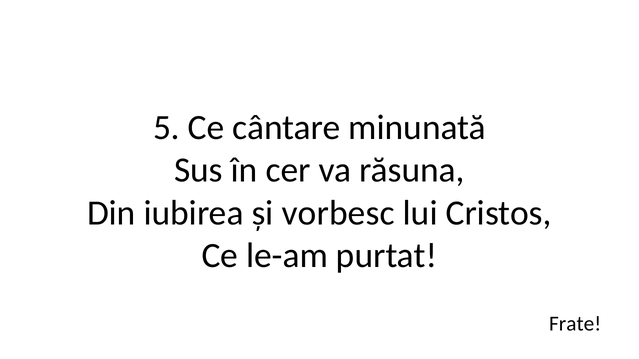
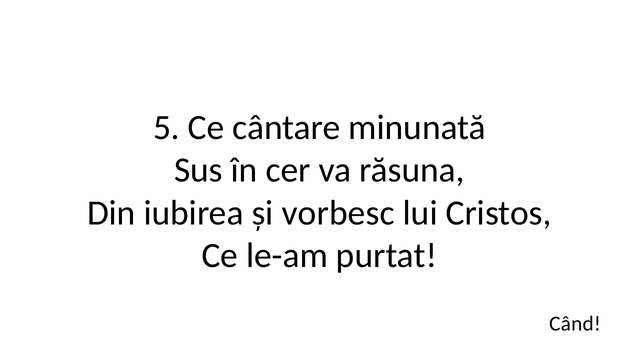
Frate: Frate -> Când
